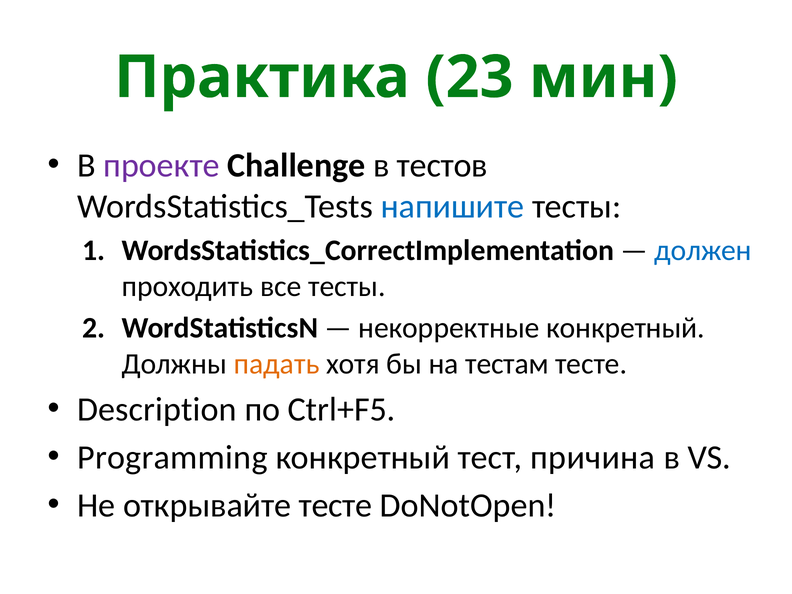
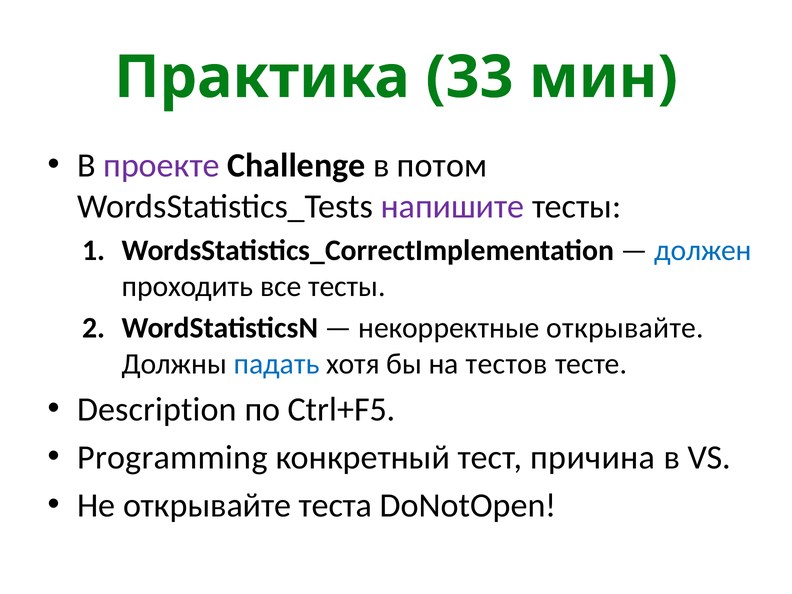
23: 23 -> 33
тестов: тестов -> потом
напишите colour: blue -> purple
некорректные конкретный: конкретный -> открывайте
падать colour: orange -> blue
тестам: тестам -> тестов
открывайте тесте: тесте -> теста
